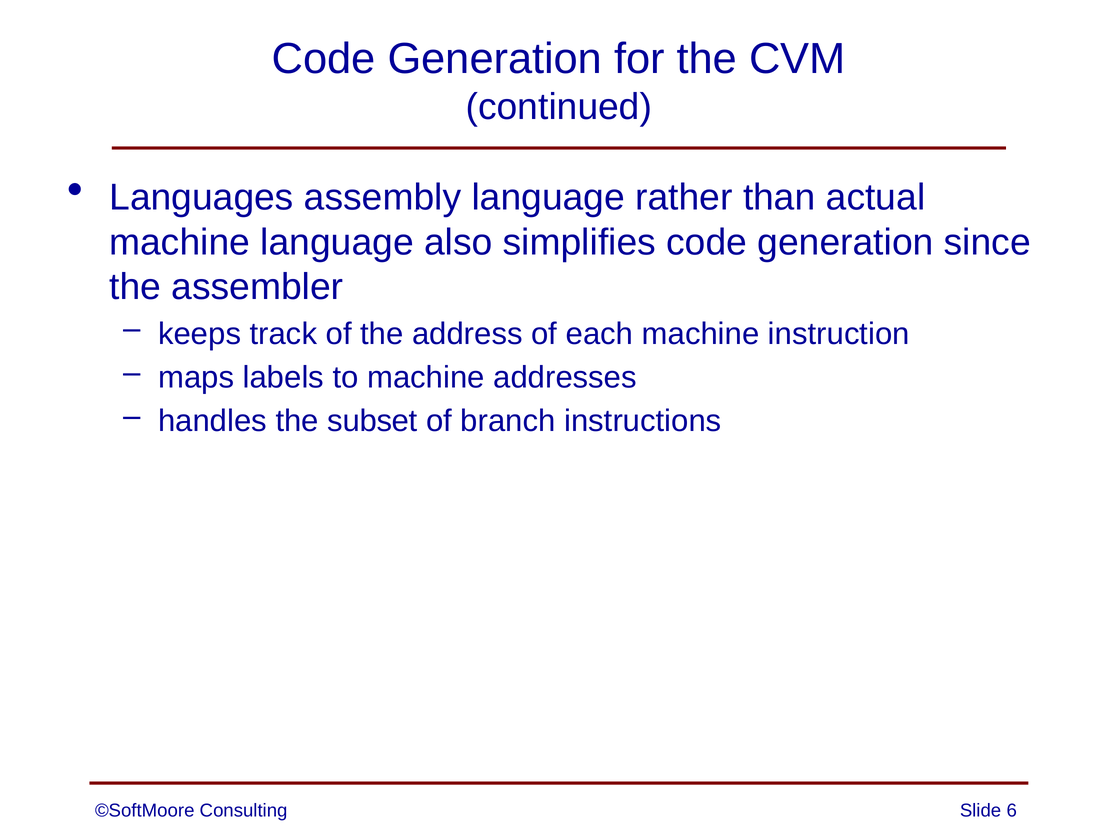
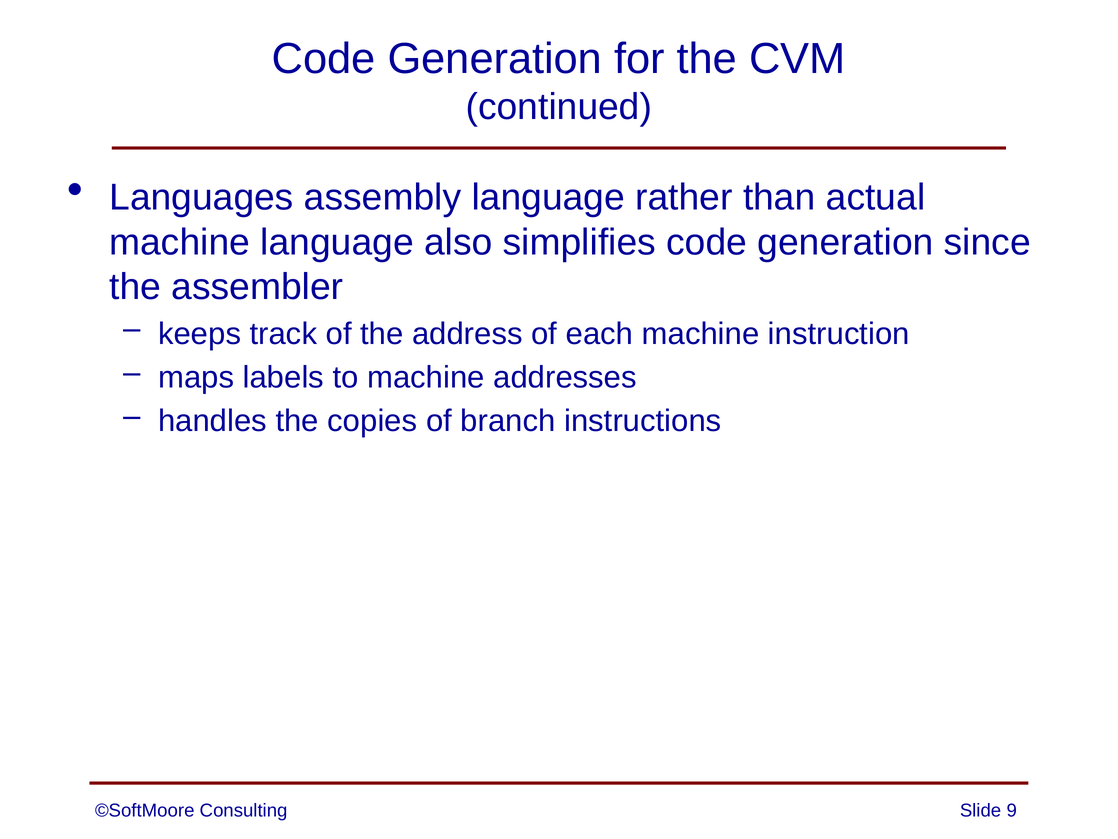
subset: subset -> copies
6: 6 -> 9
